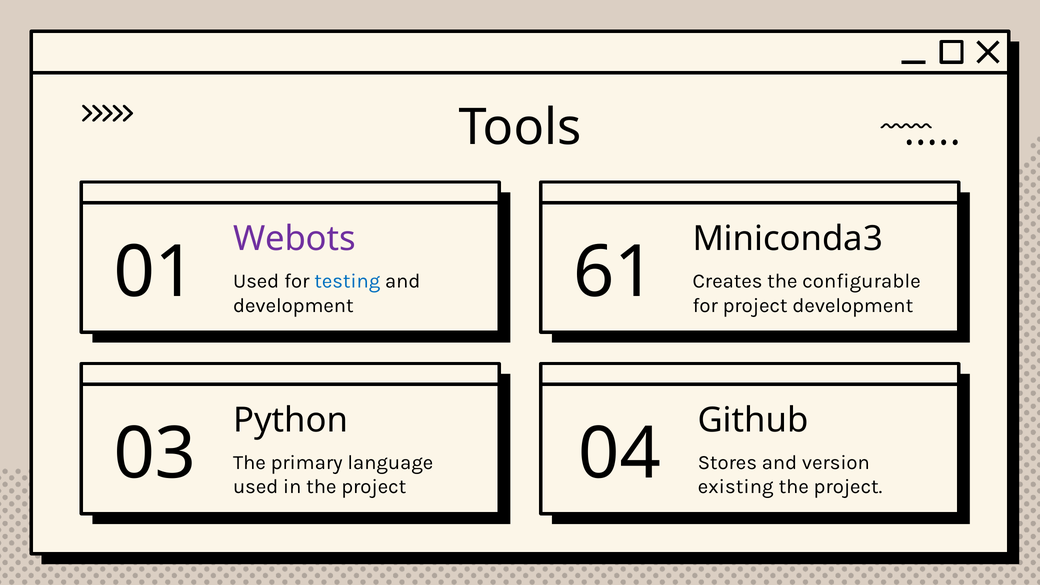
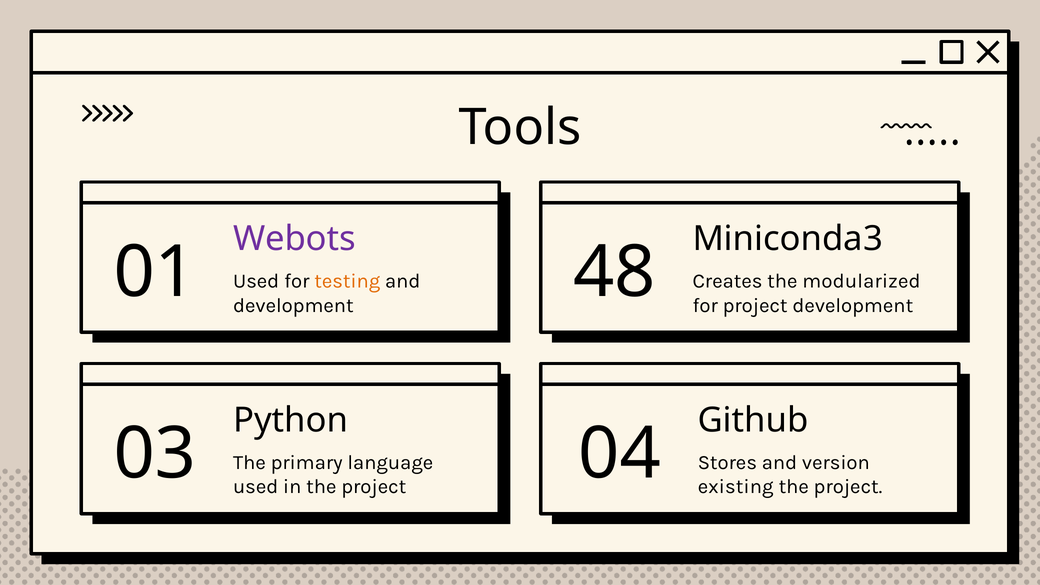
testing colour: blue -> orange
61: 61 -> 48
configurable: configurable -> modularized
